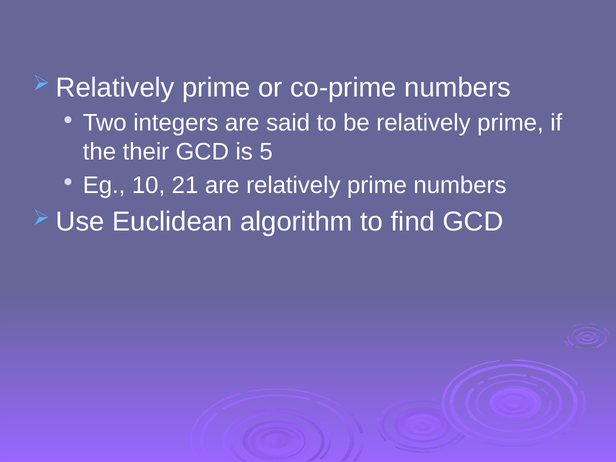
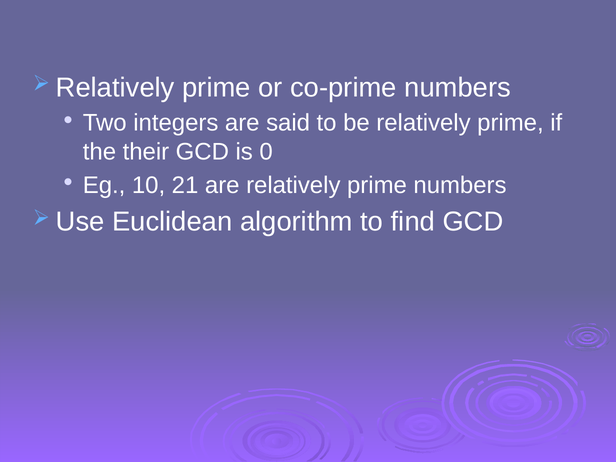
5: 5 -> 0
